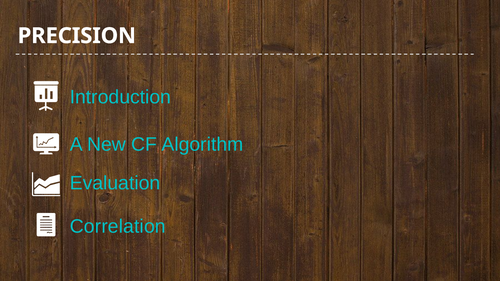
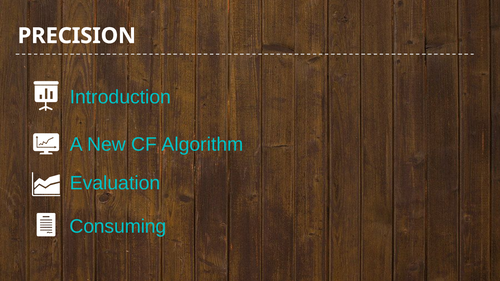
Correlation: Correlation -> Consuming
